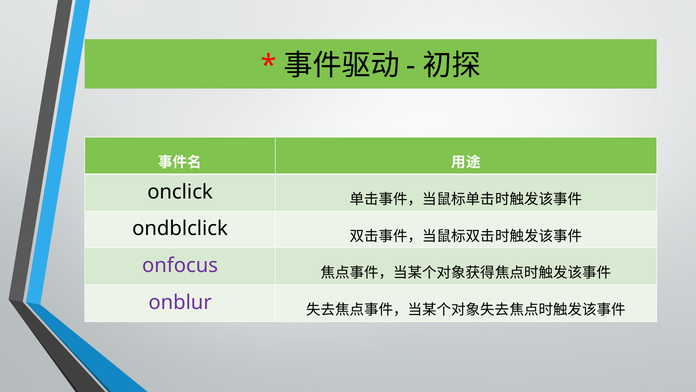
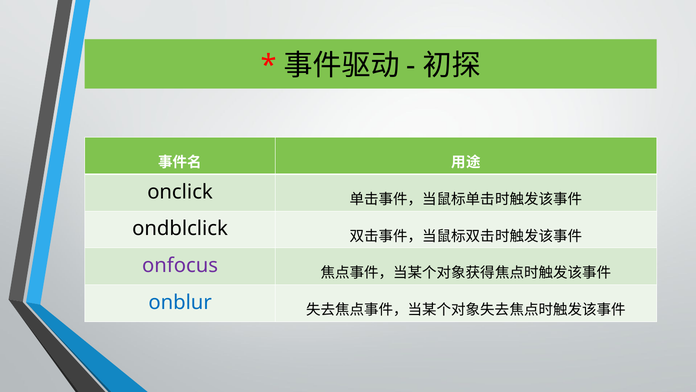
onblur colour: purple -> blue
